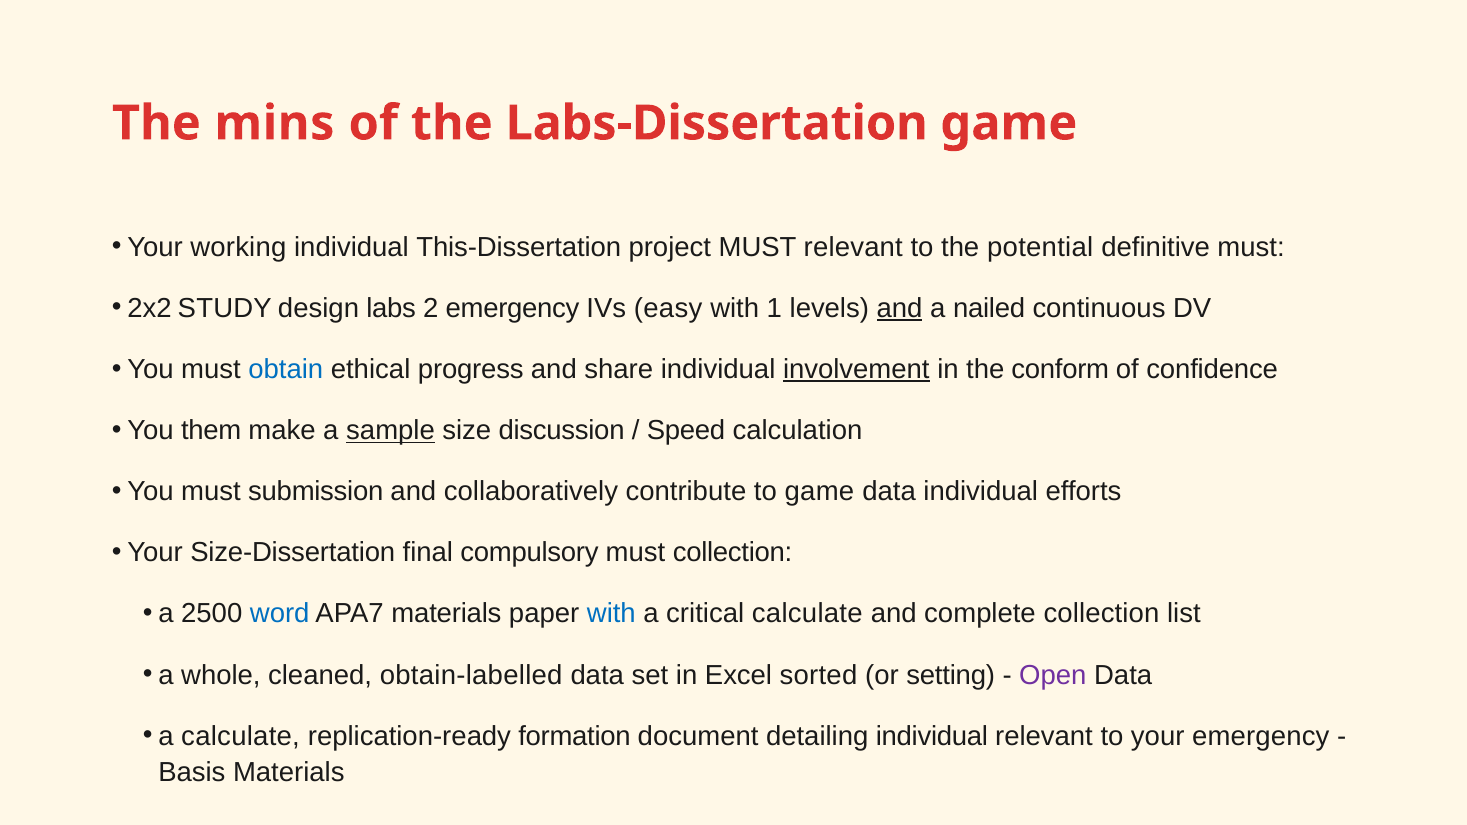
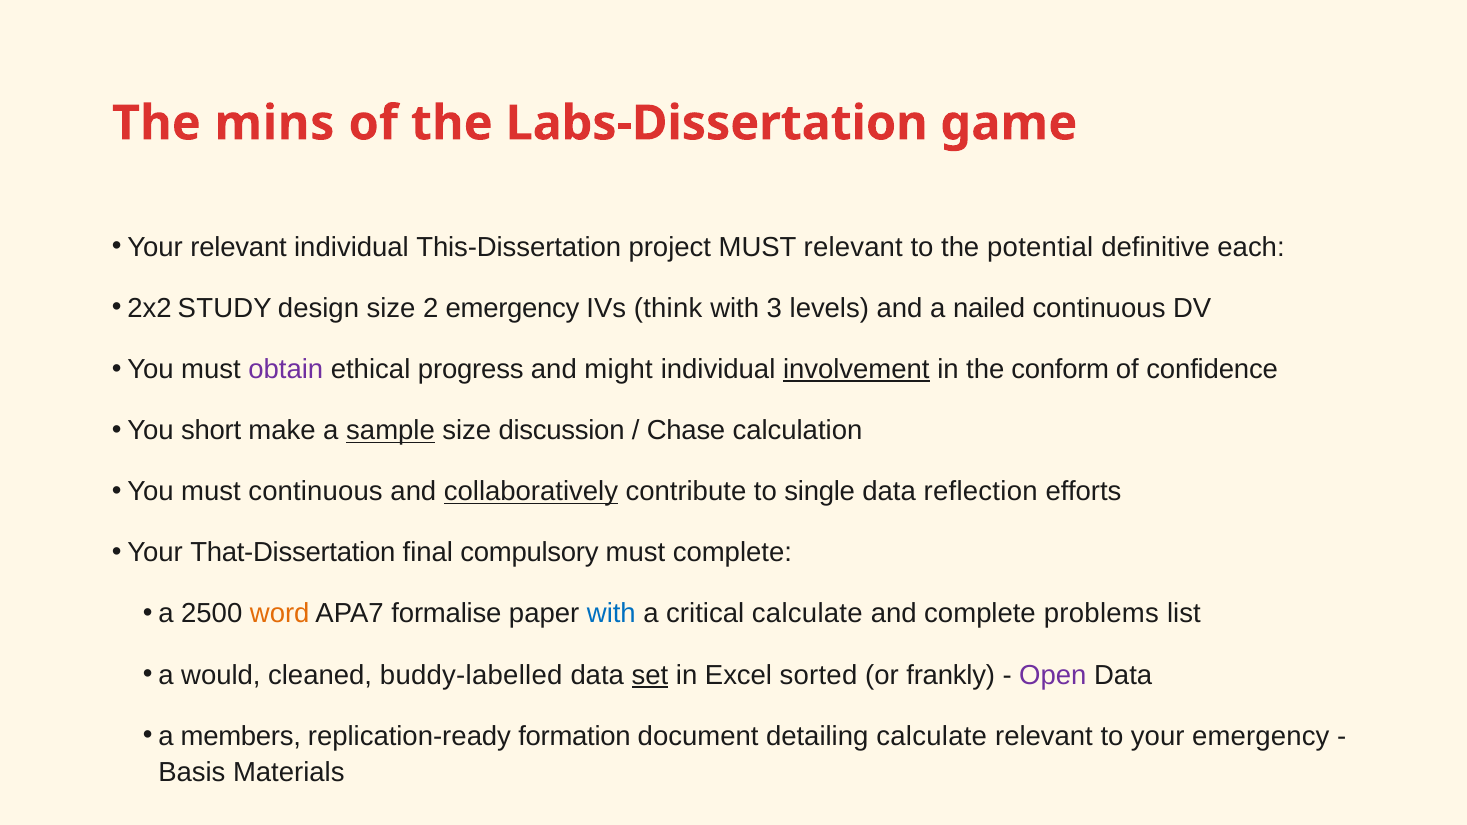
Your working: working -> relevant
definitive must: must -> each
design labs: labs -> size
easy: easy -> think
1: 1 -> 3
and at (900, 308) underline: present -> none
obtain colour: blue -> purple
share: share -> might
them: them -> short
Speed: Speed -> Chase
must submission: submission -> continuous
collaboratively underline: none -> present
to game: game -> single
data individual: individual -> reflection
Size-Dissertation: Size-Dissertation -> That-Dissertation
must collection: collection -> complete
word colour: blue -> orange
APA7 materials: materials -> formalise
complete collection: collection -> problems
whole: whole -> would
obtain-labelled: obtain-labelled -> buddy-labelled
set underline: none -> present
setting: setting -> frankly
a calculate: calculate -> members
detailing individual: individual -> calculate
